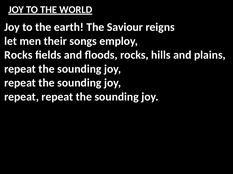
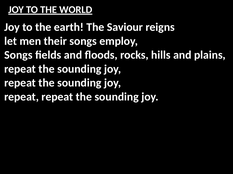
Rocks at (18, 55): Rocks -> Songs
